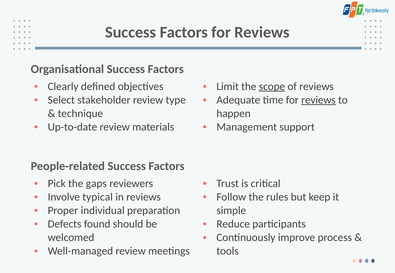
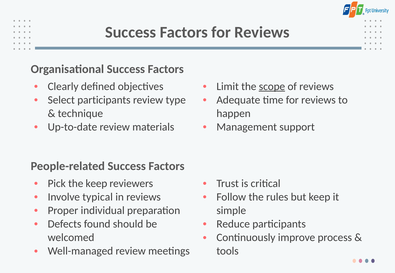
Select stakeholder: stakeholder -> participants
reviews at (318, 100) underline: present -> none
the gaps: gaps -> keep
